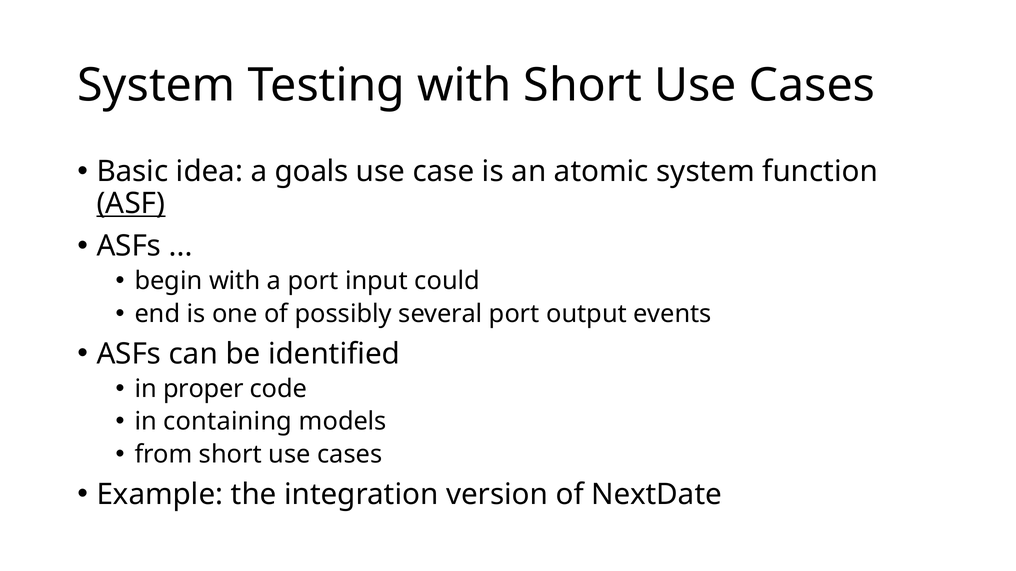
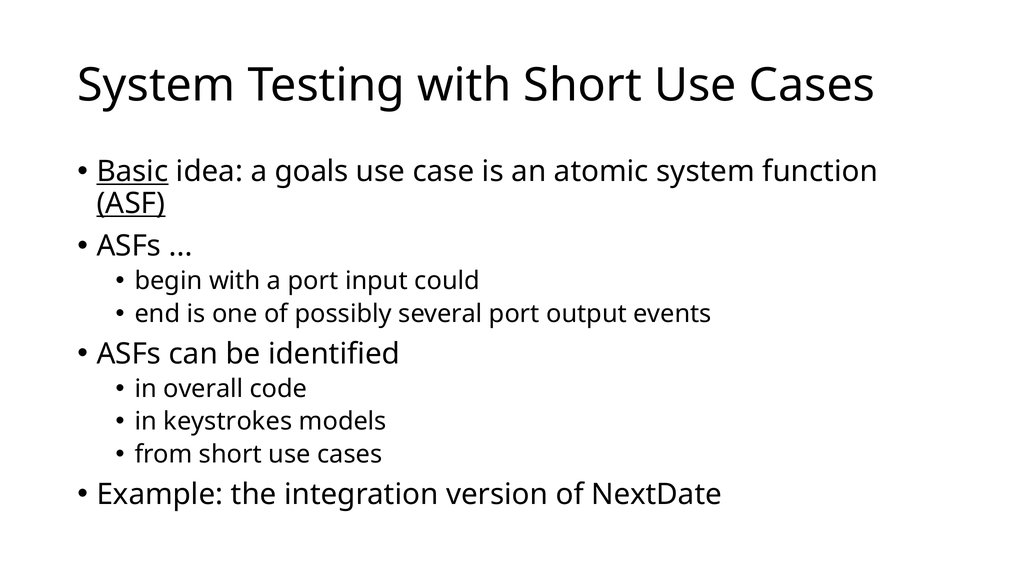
Basic underline: none -> present
proper: proper -> overall
containing: containing -> keystrokes
